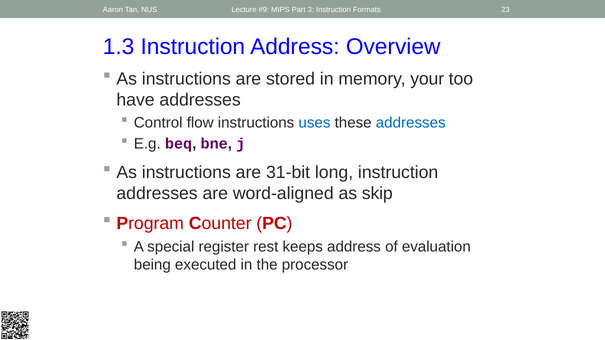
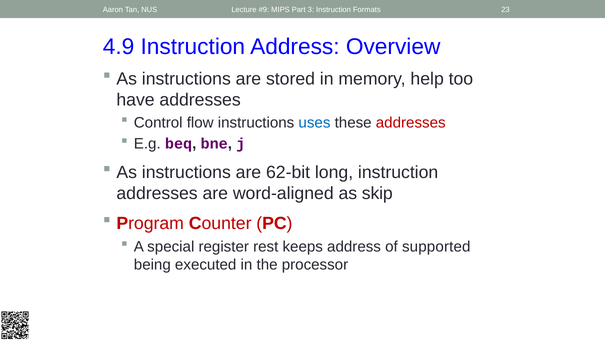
1.3: 1.3 -> 4.9
your: your -> help
addresses at (411, 123) colour: blue -> red
31-bit: 31-bit -> 62-bit
evaluation: evaluation -> supported
